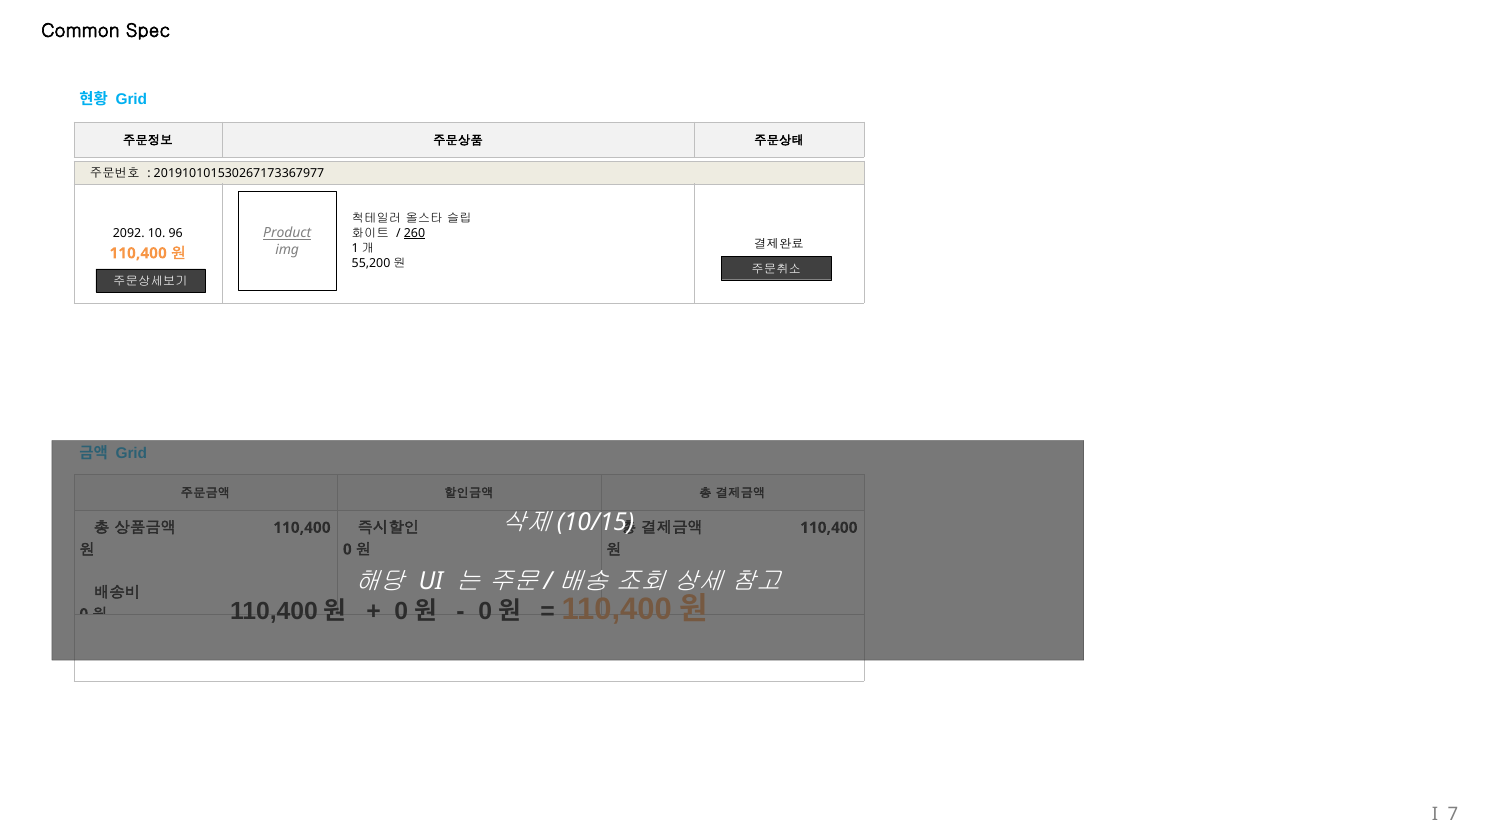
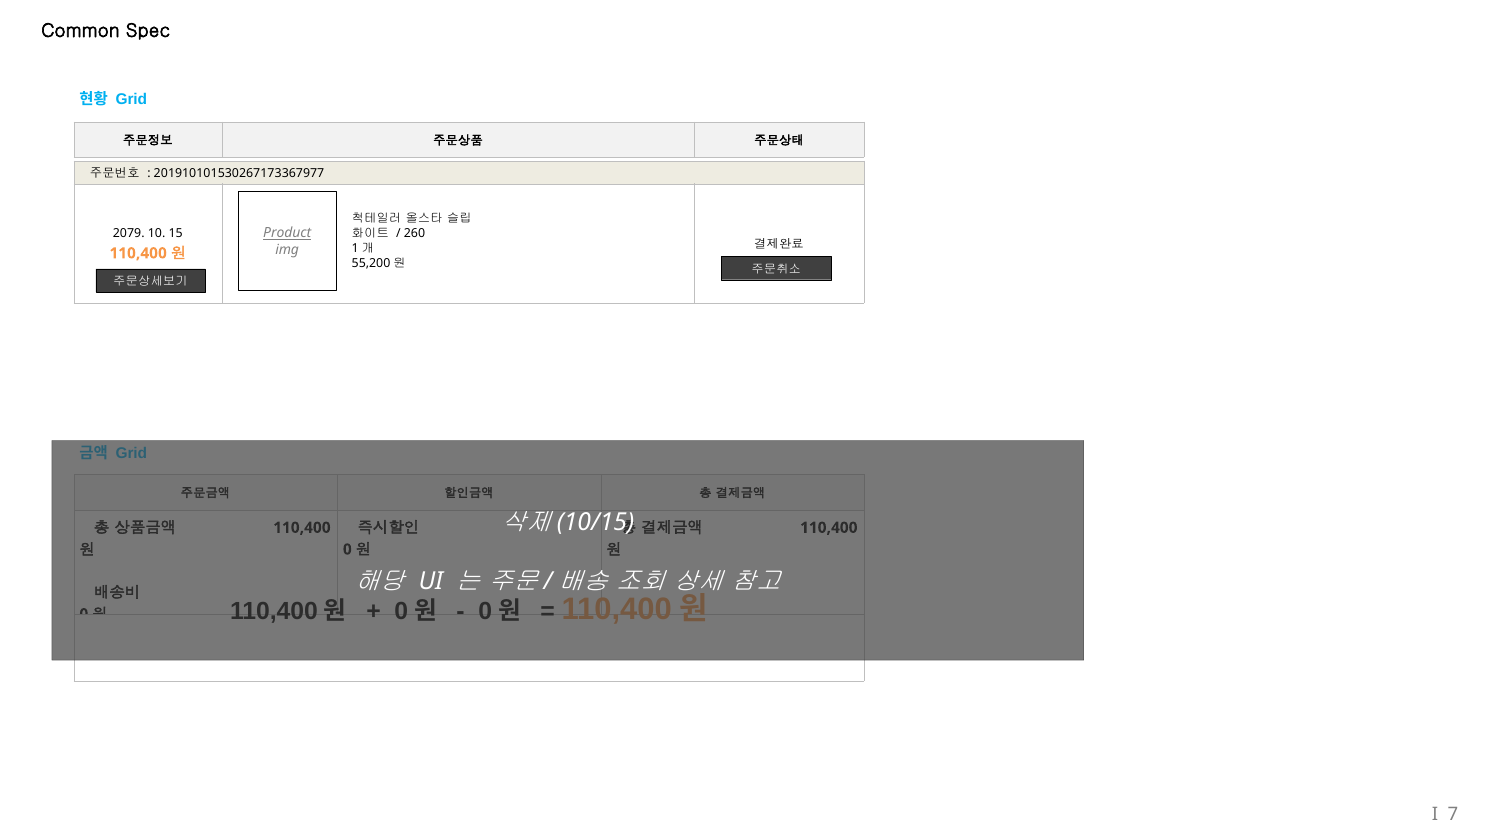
260 underline: present -> none
2092: 2092 -> 2079
96: 96 -> 15
